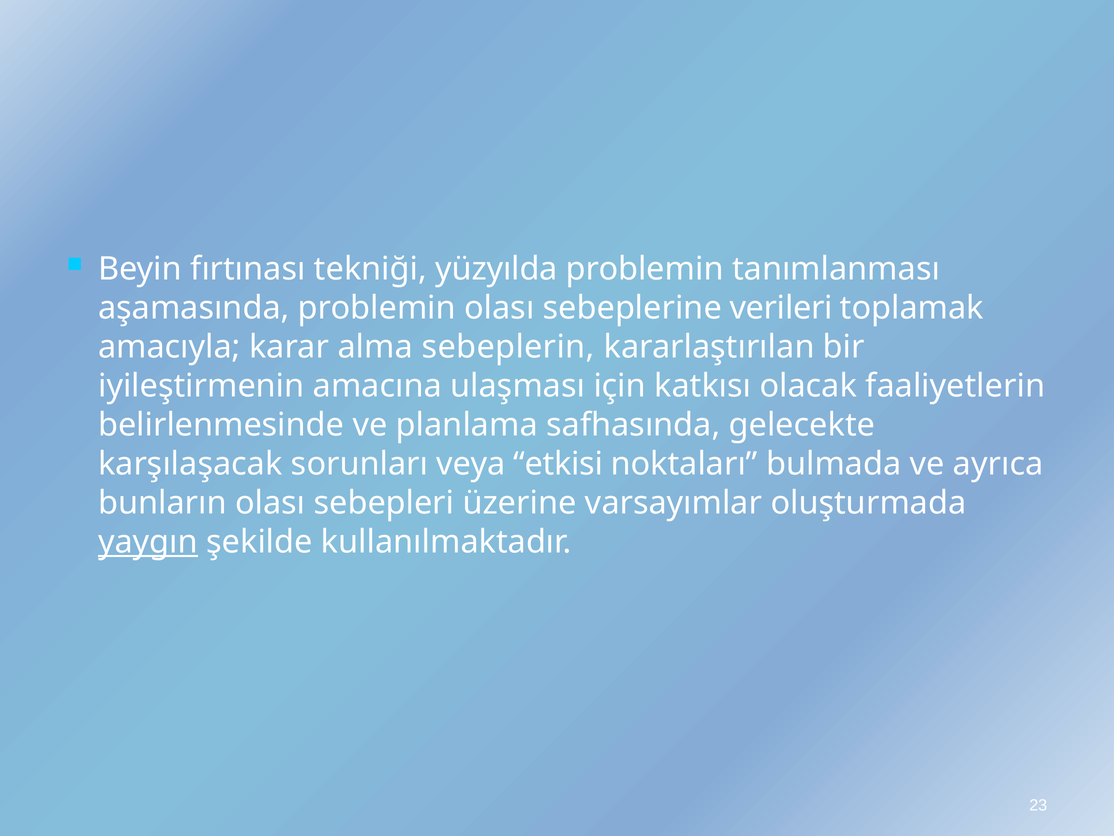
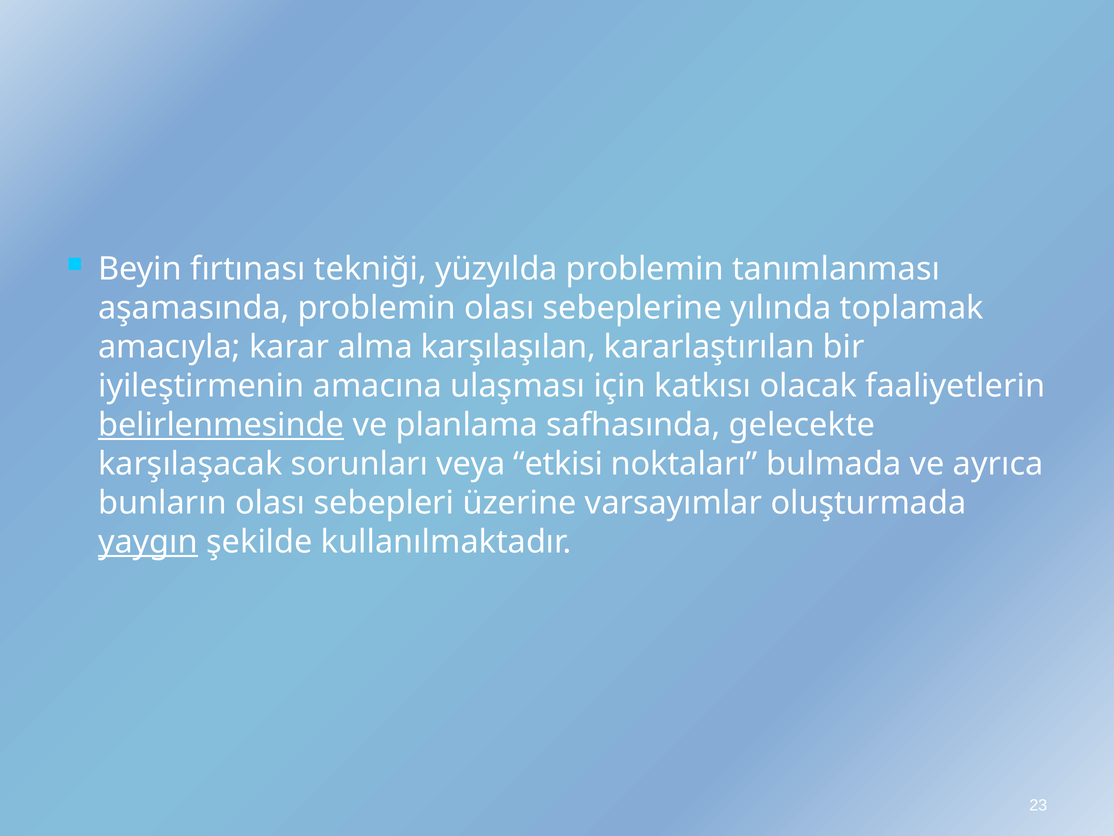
verileri: verileri -> yılında
sebeplerin: sebeplerin -> karşılaşılan
belirlenmesinde underline: none -> present
